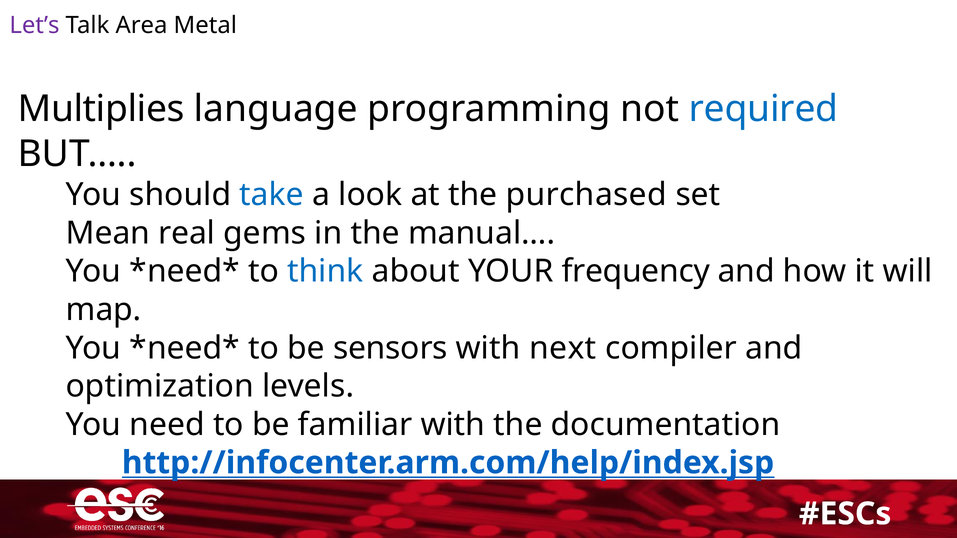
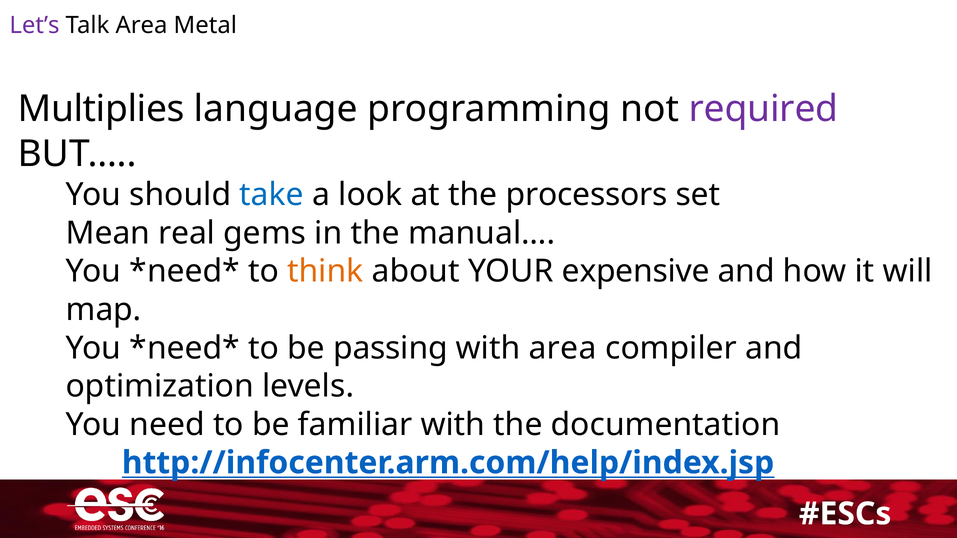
required colour: blue -> purple
purchased: purchased -> processors
think colour: blue -> orange
frequency: frequency -> expensive
sensors: sensors -> passing
with next: next -> area
